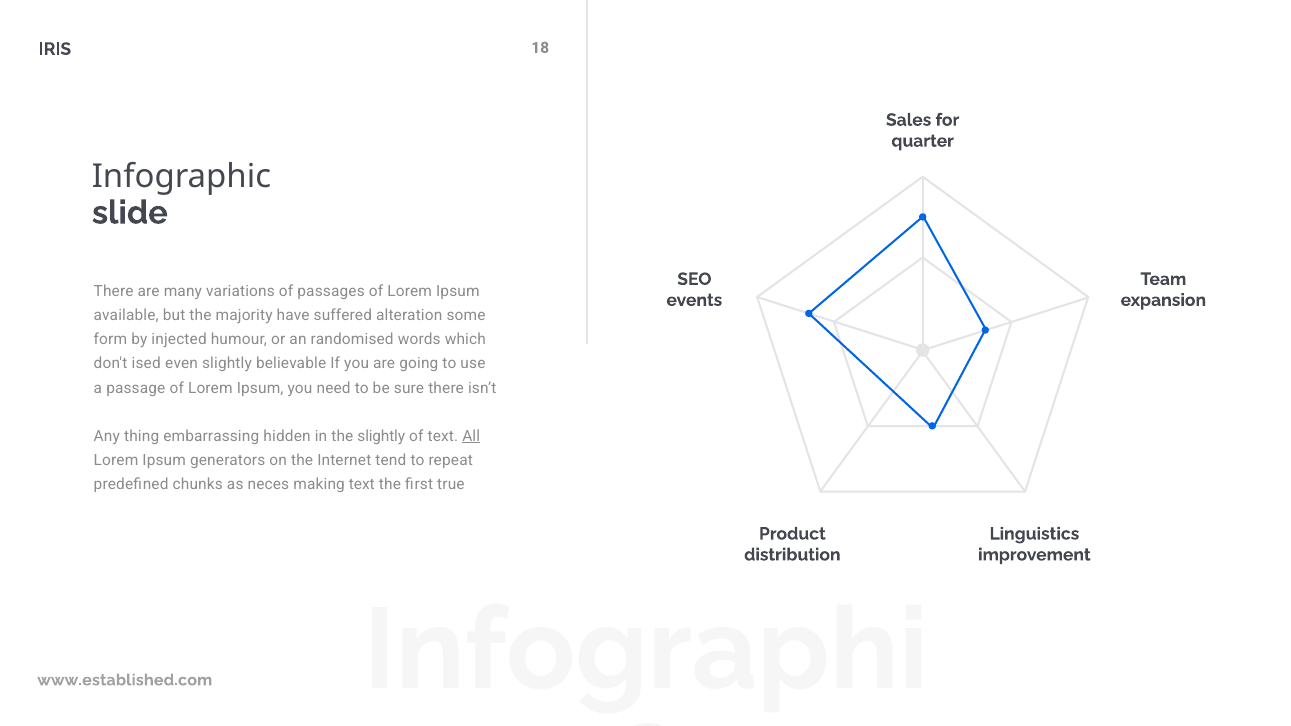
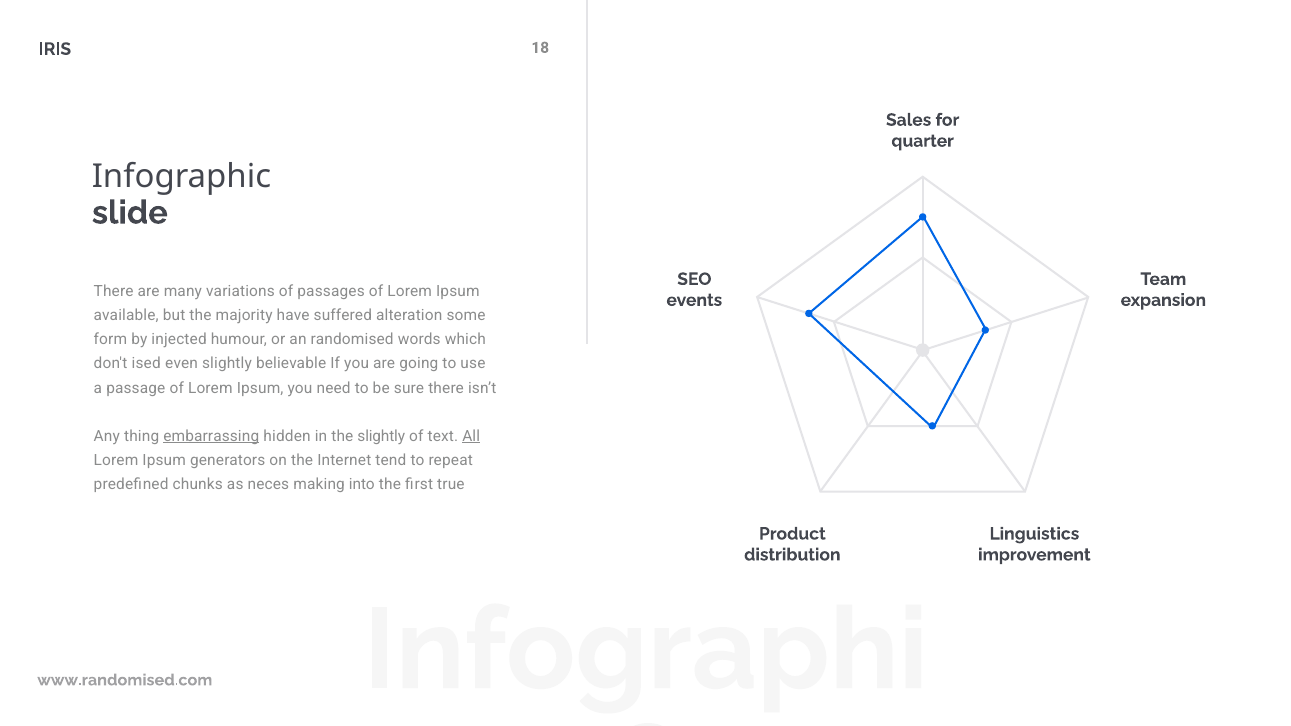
embarrassing underline: none -> present
making text: text -> into
www.established.com: www.established.com -> www.randomised.com
